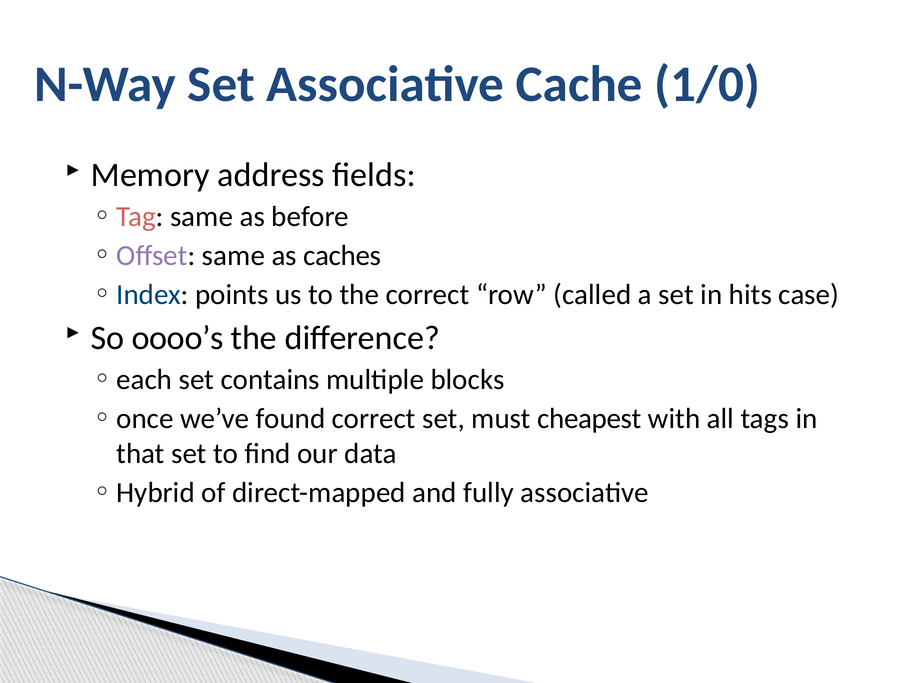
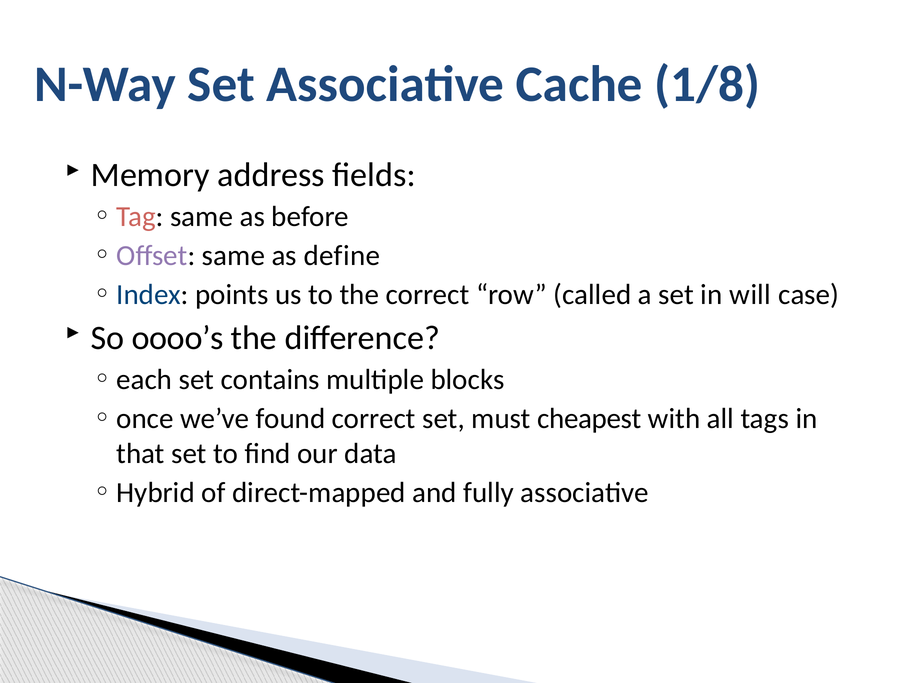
1/0: 1/0 -> 1/8
caches: caches -> define
hits: hits -> will
